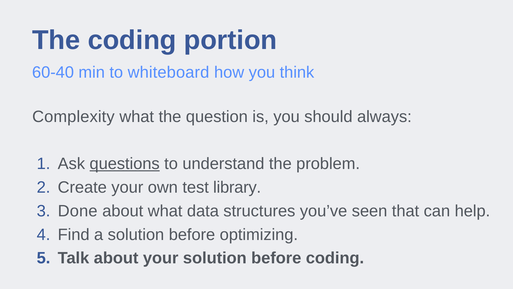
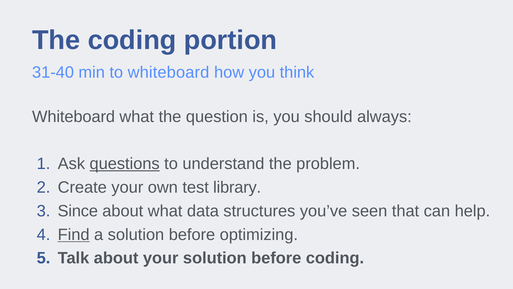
60-40: 60-40 -> 31-40
Complexity at (73, 116): Complexity -> Whiteboard
Done: Done -> Since
Find underline: none -> present
